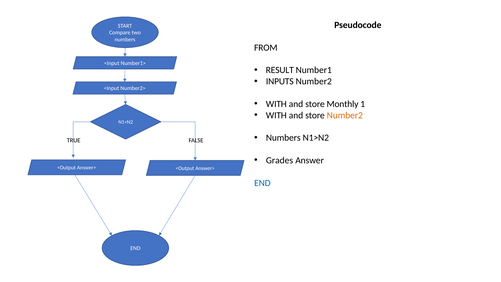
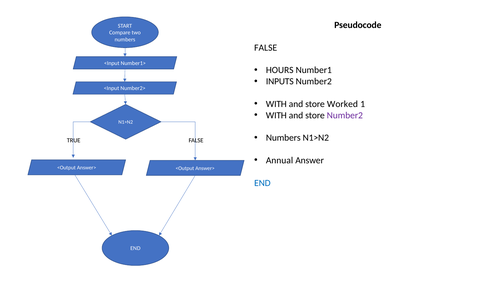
FROM at (266, 48): FROM -> FALSE
RESULT: RESULT -> HOURS
Monthly: Monthly -> Worked
Number2 at (345, 115) colour: orange -> purple
Grades: Grades -> Annual
